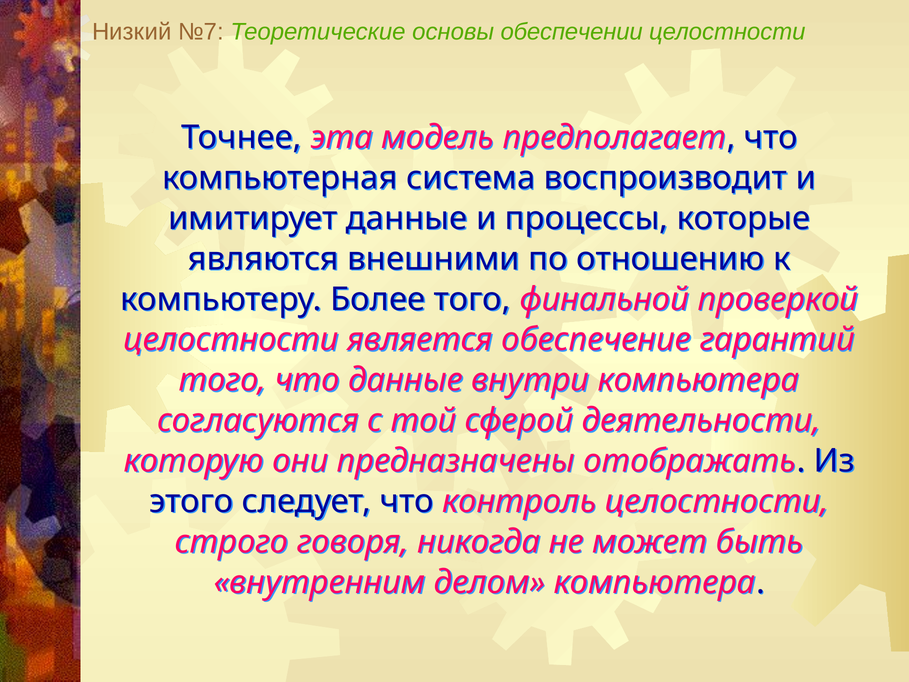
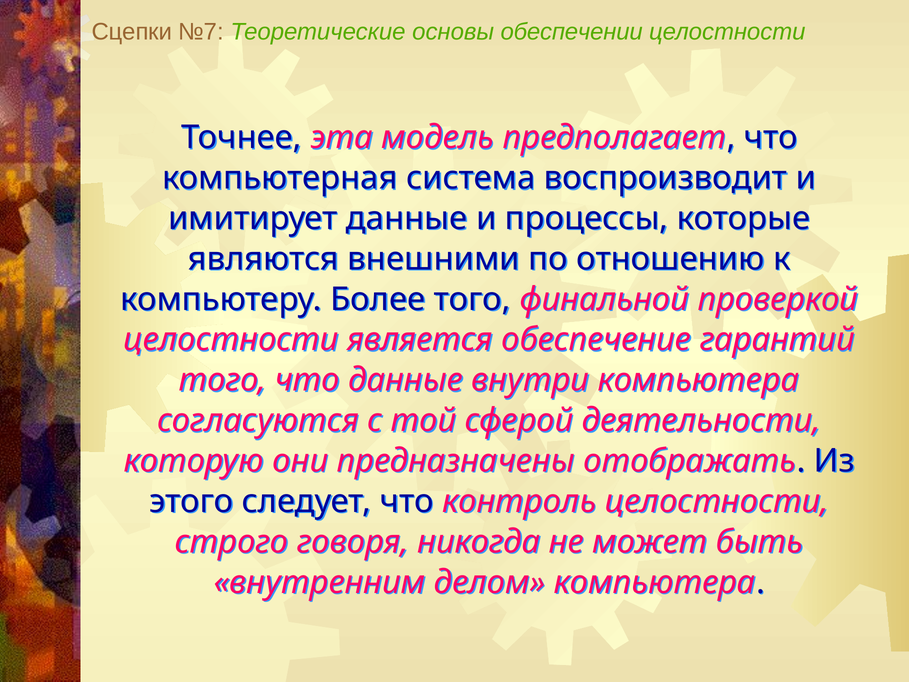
Низкий: Низкий -> Сцепки
